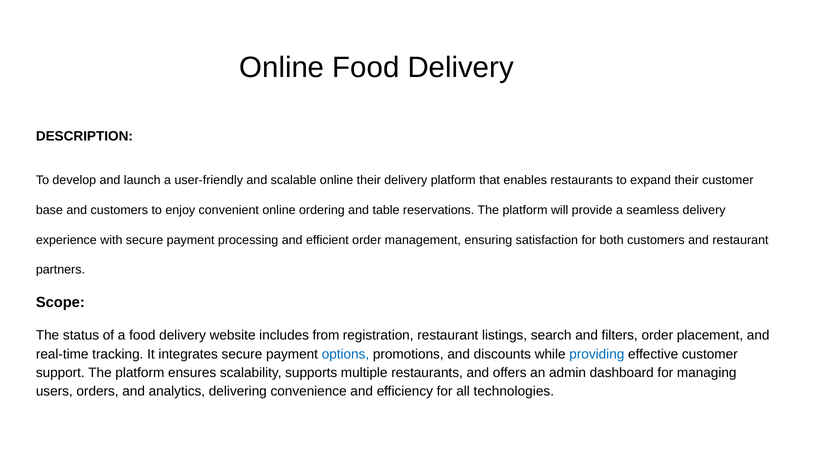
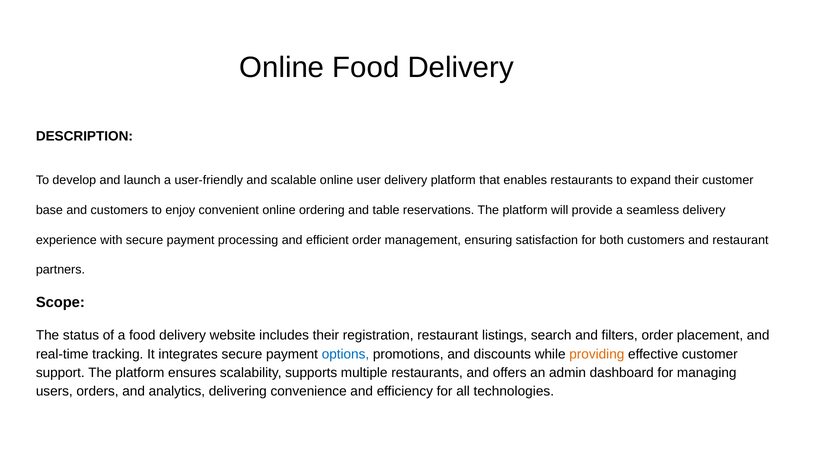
online their: their -> user
includes from: from -> their
providing colour: blue -> orange
